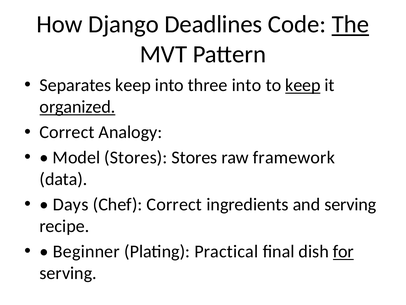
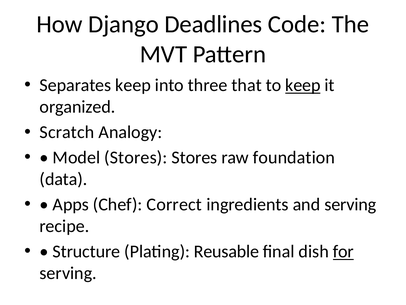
The underline: present -> none
three into: into -> that
organized underline: present -> none
Correct at (67, 132): Correct -> Scratch
framework: framework -> foundation
Days: Days -> Apps
Beginner: Beginner -> Structure
Practical: Practical -> Reusable
